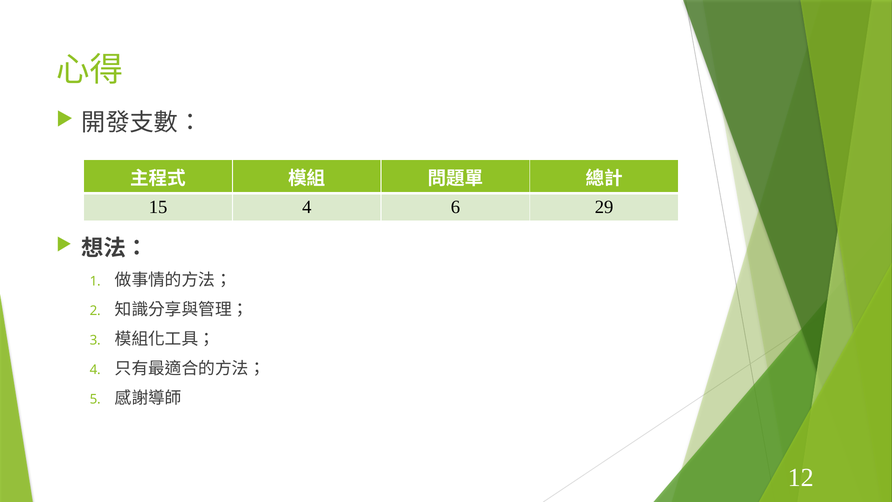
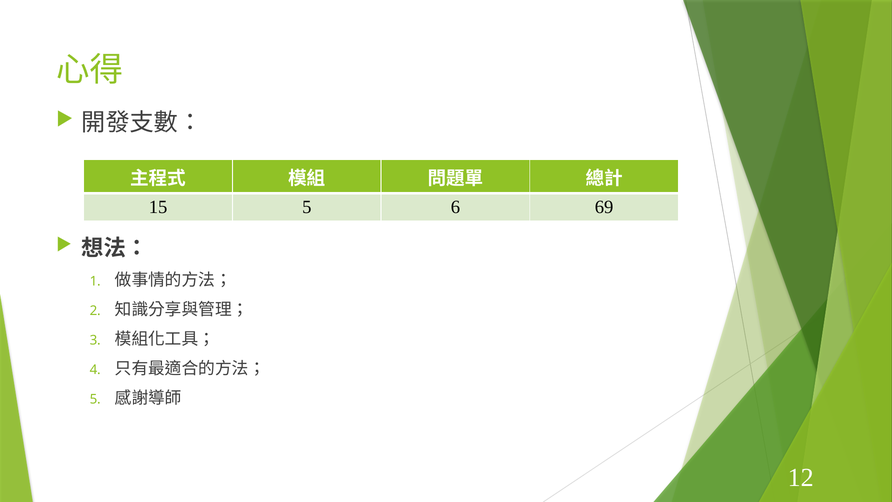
15 4: 4 -> 5
29: 29 -> 69
